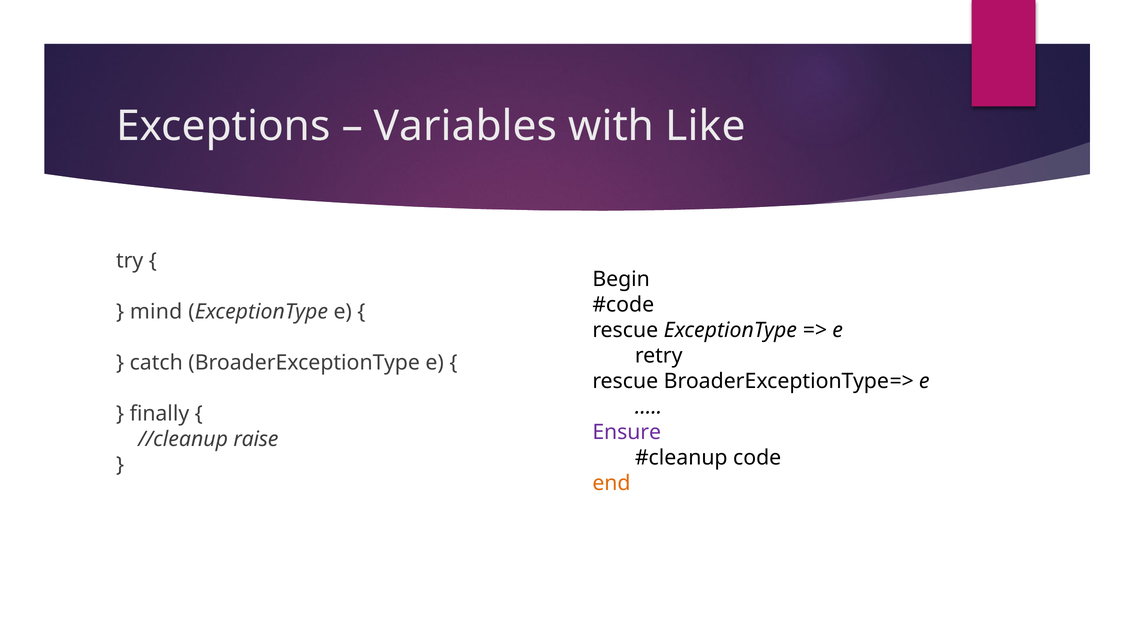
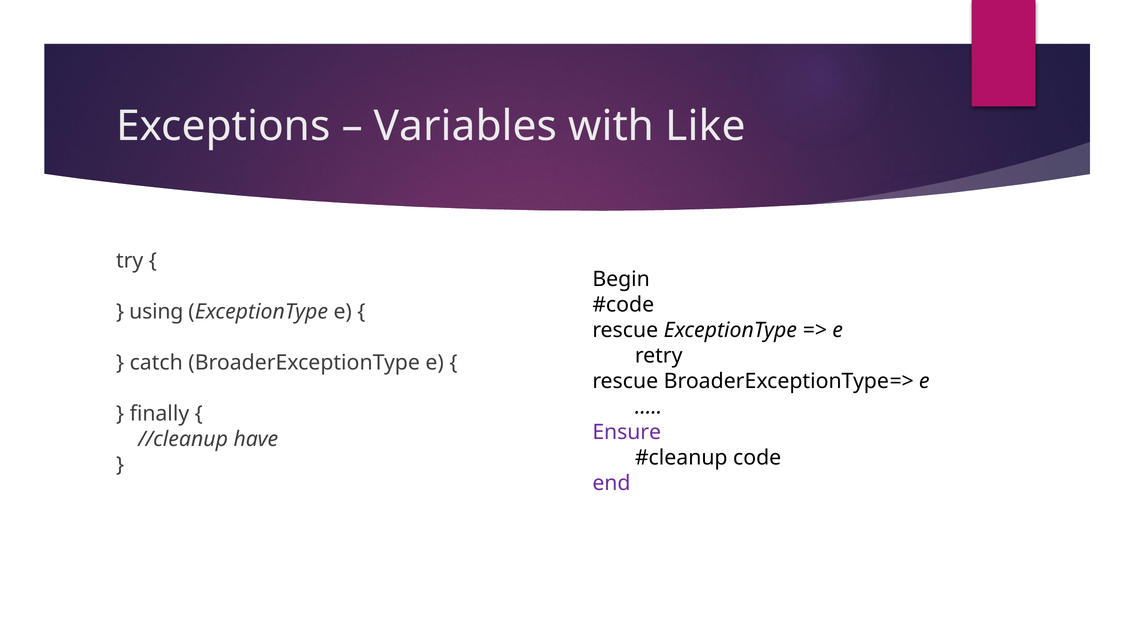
mind: mind -> using
raise: raise -> have
end colour: orange -> purple
